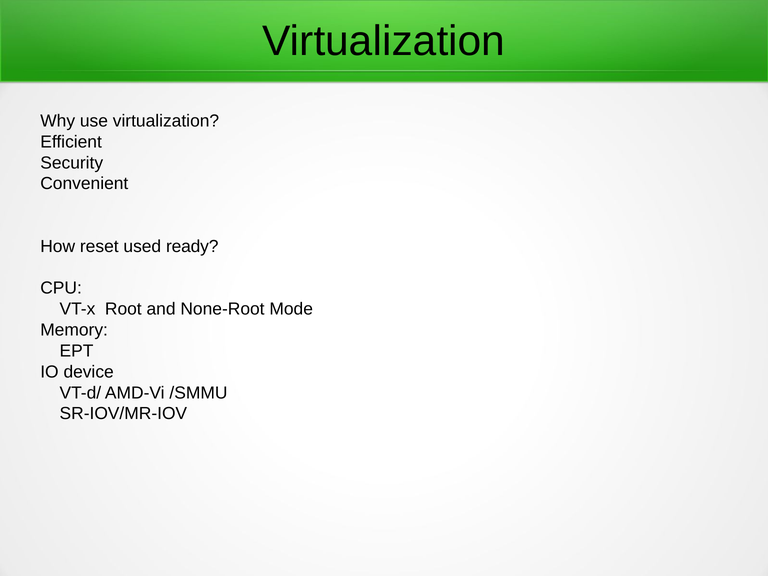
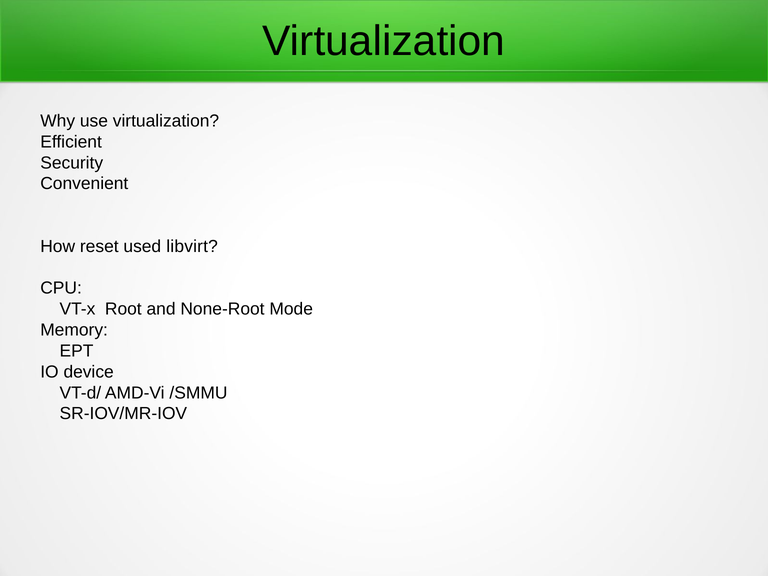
ready: ready -> libvirt
